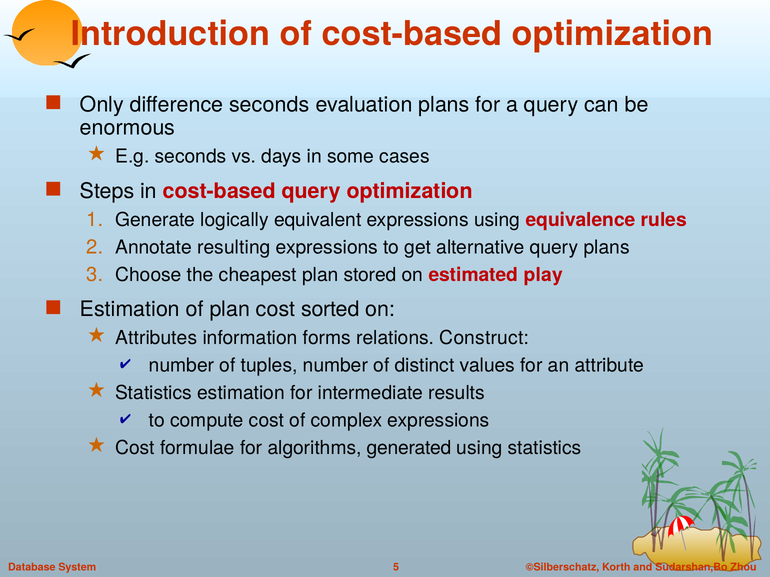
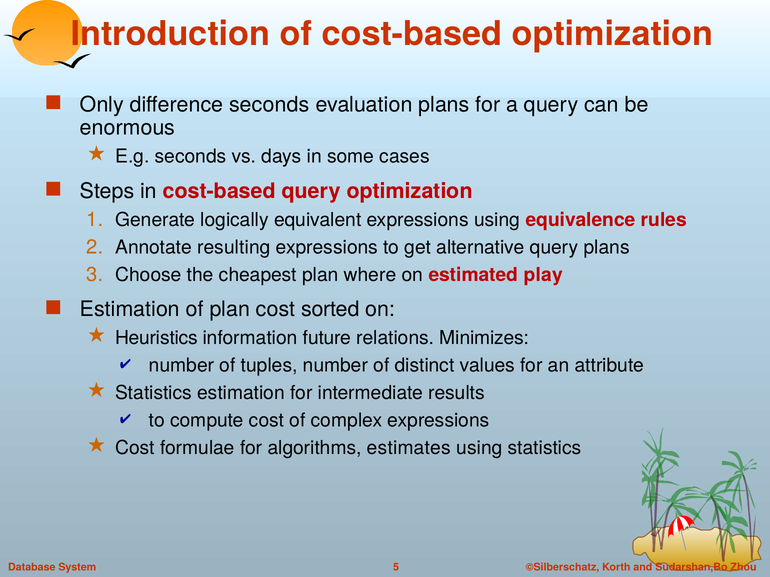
stored: stored -> where
Attributes: Attributes -> Heuristics
forms: forms -> future
Construct: Construct -> Minimizes
generated: generated -> estimates
